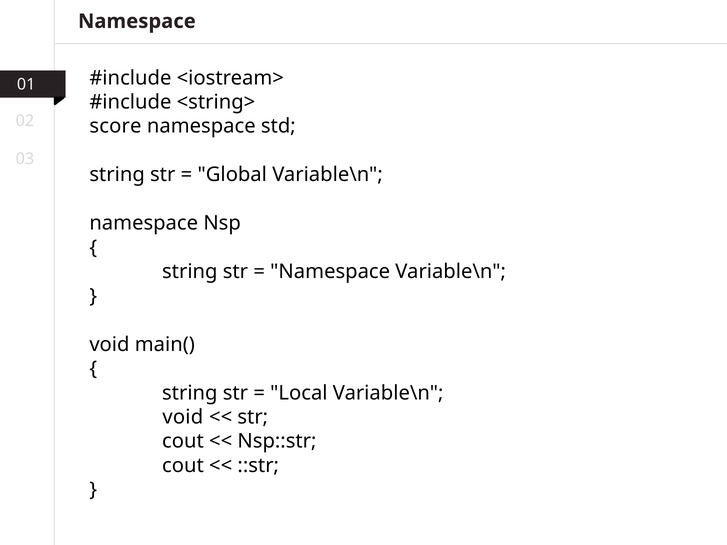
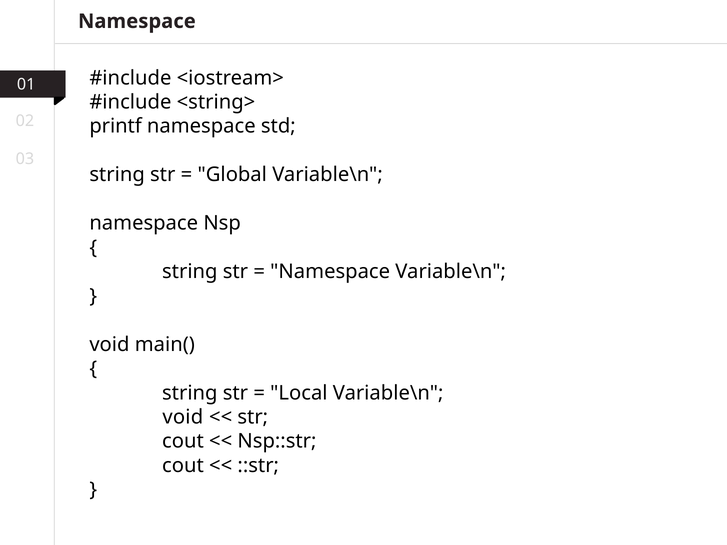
score: score -> printf
